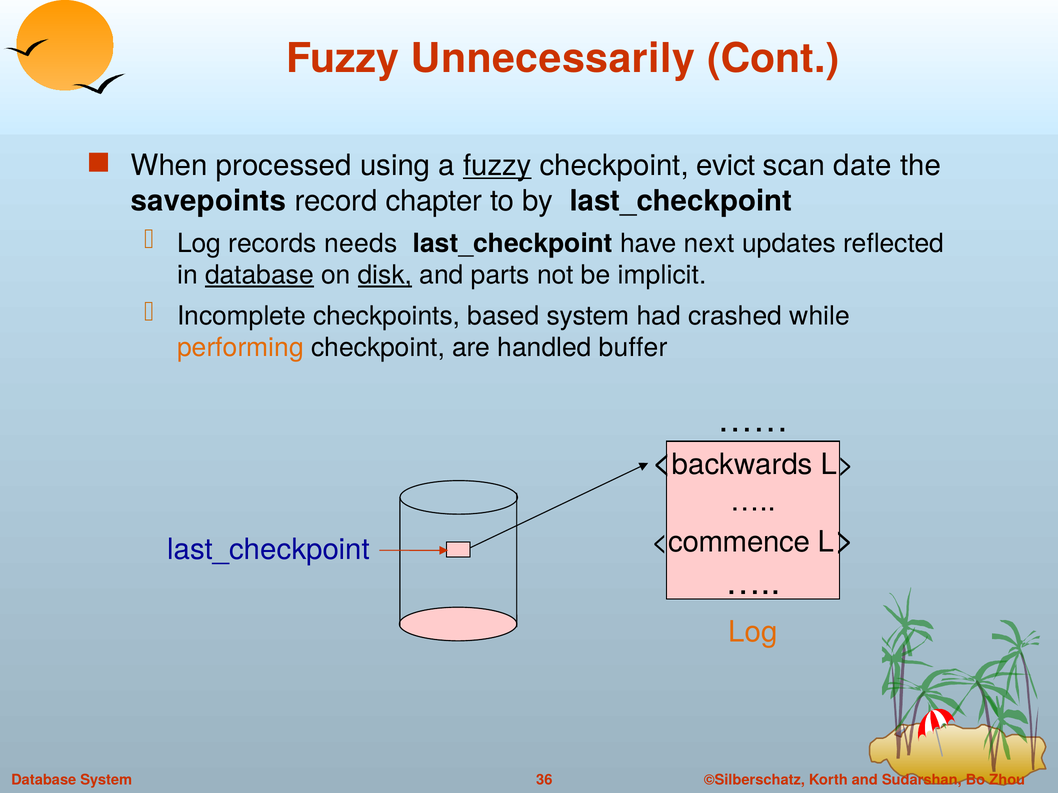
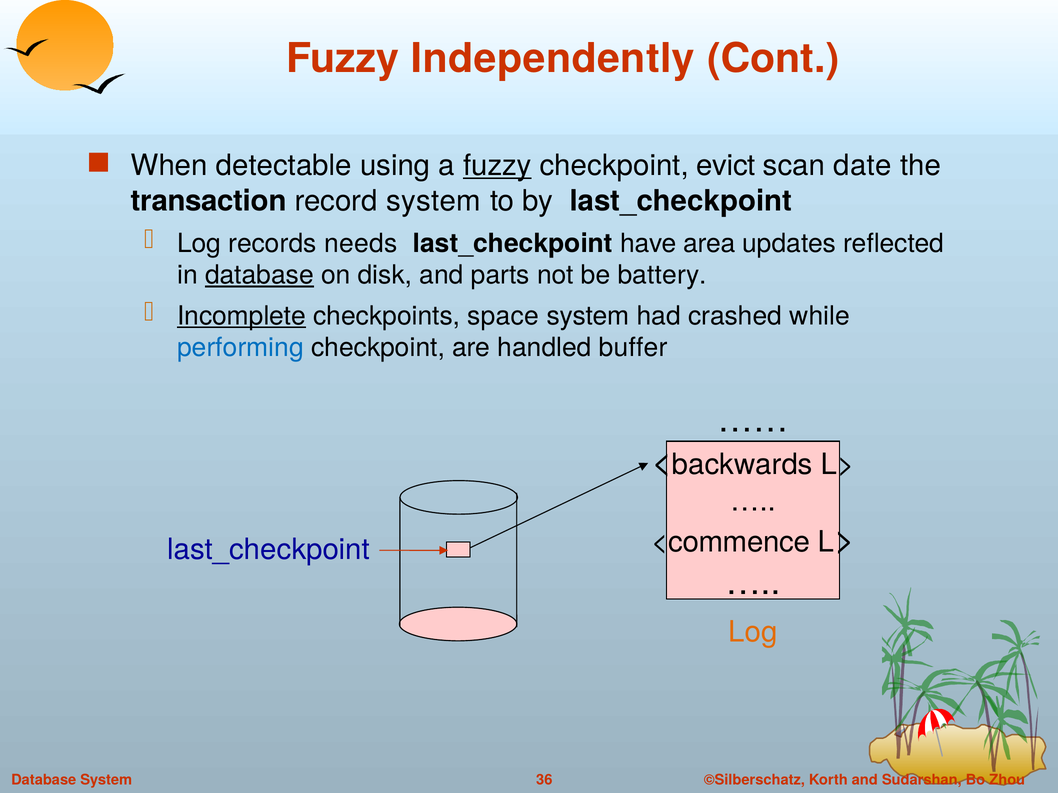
Unnecessarily: Unnecessarily -> Independently
processed: processed -> detectable
savepoints: savepoints -> transaction
record chapter: chapter -> system
next: next -> area
disk underline: present -> none
implicit: implicit -> battery
Incomplete underline: none -> present
based: based -> space
performing colour: orange -> blue
